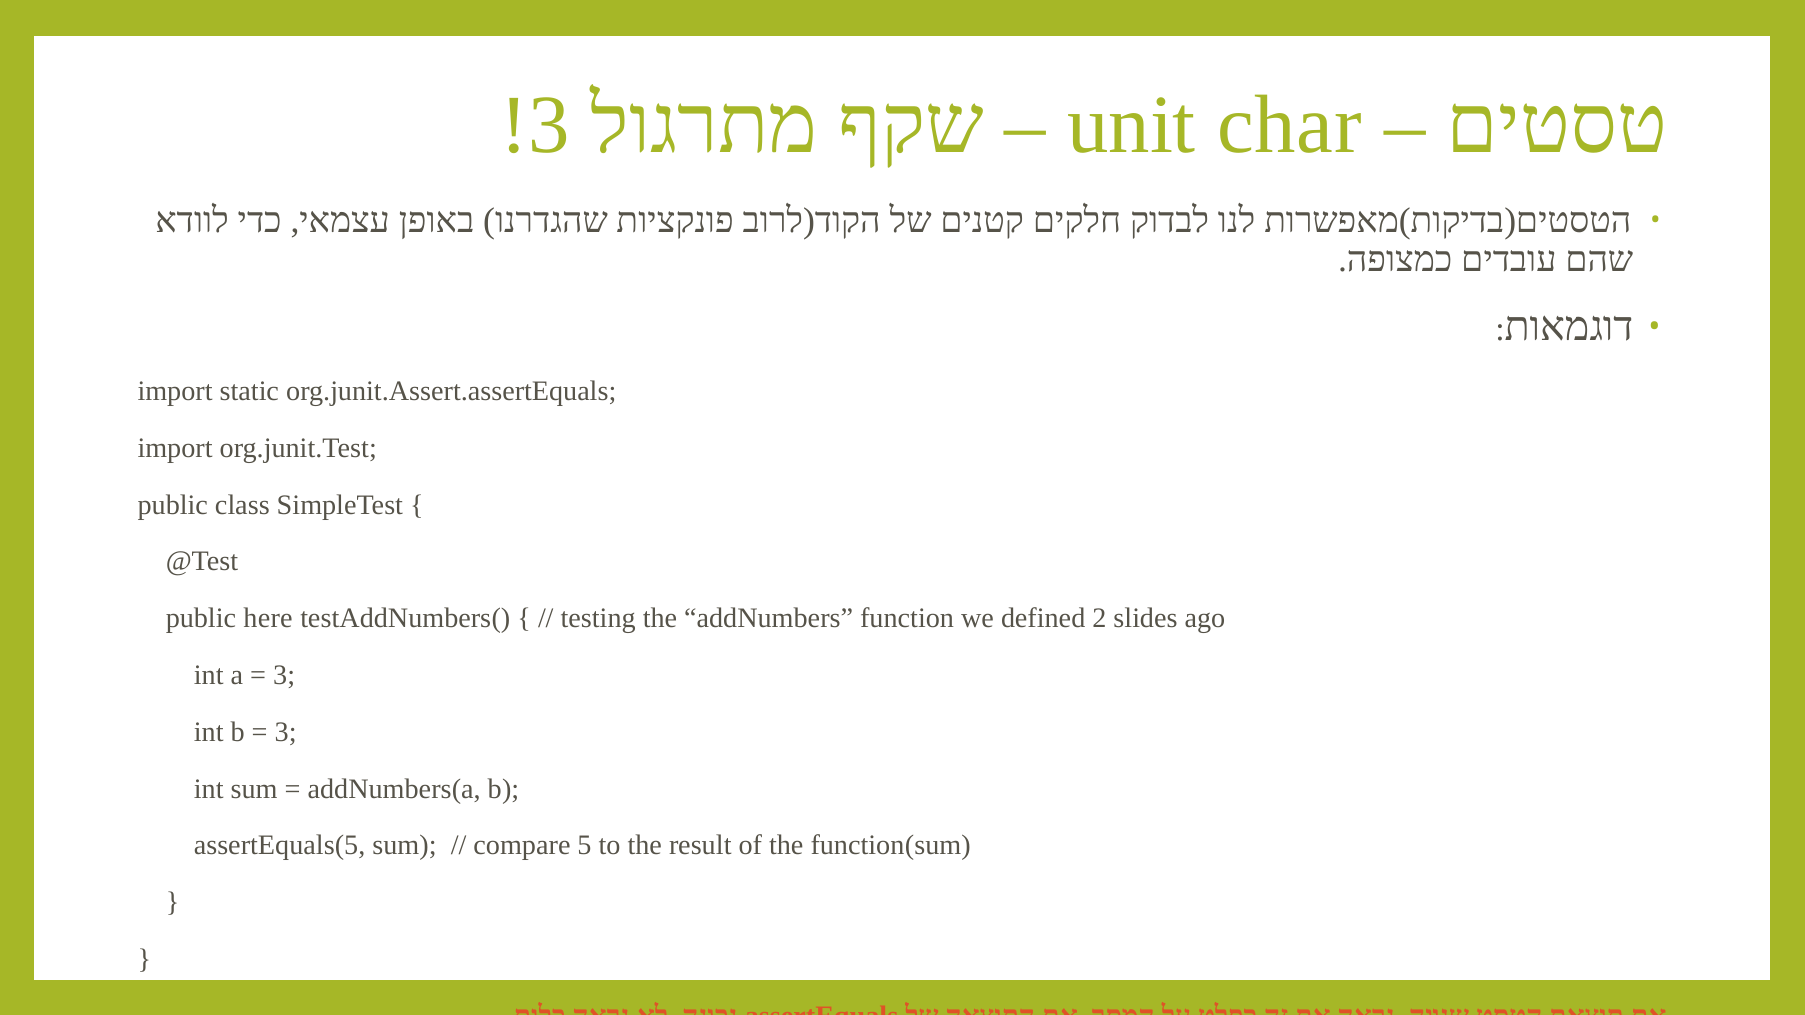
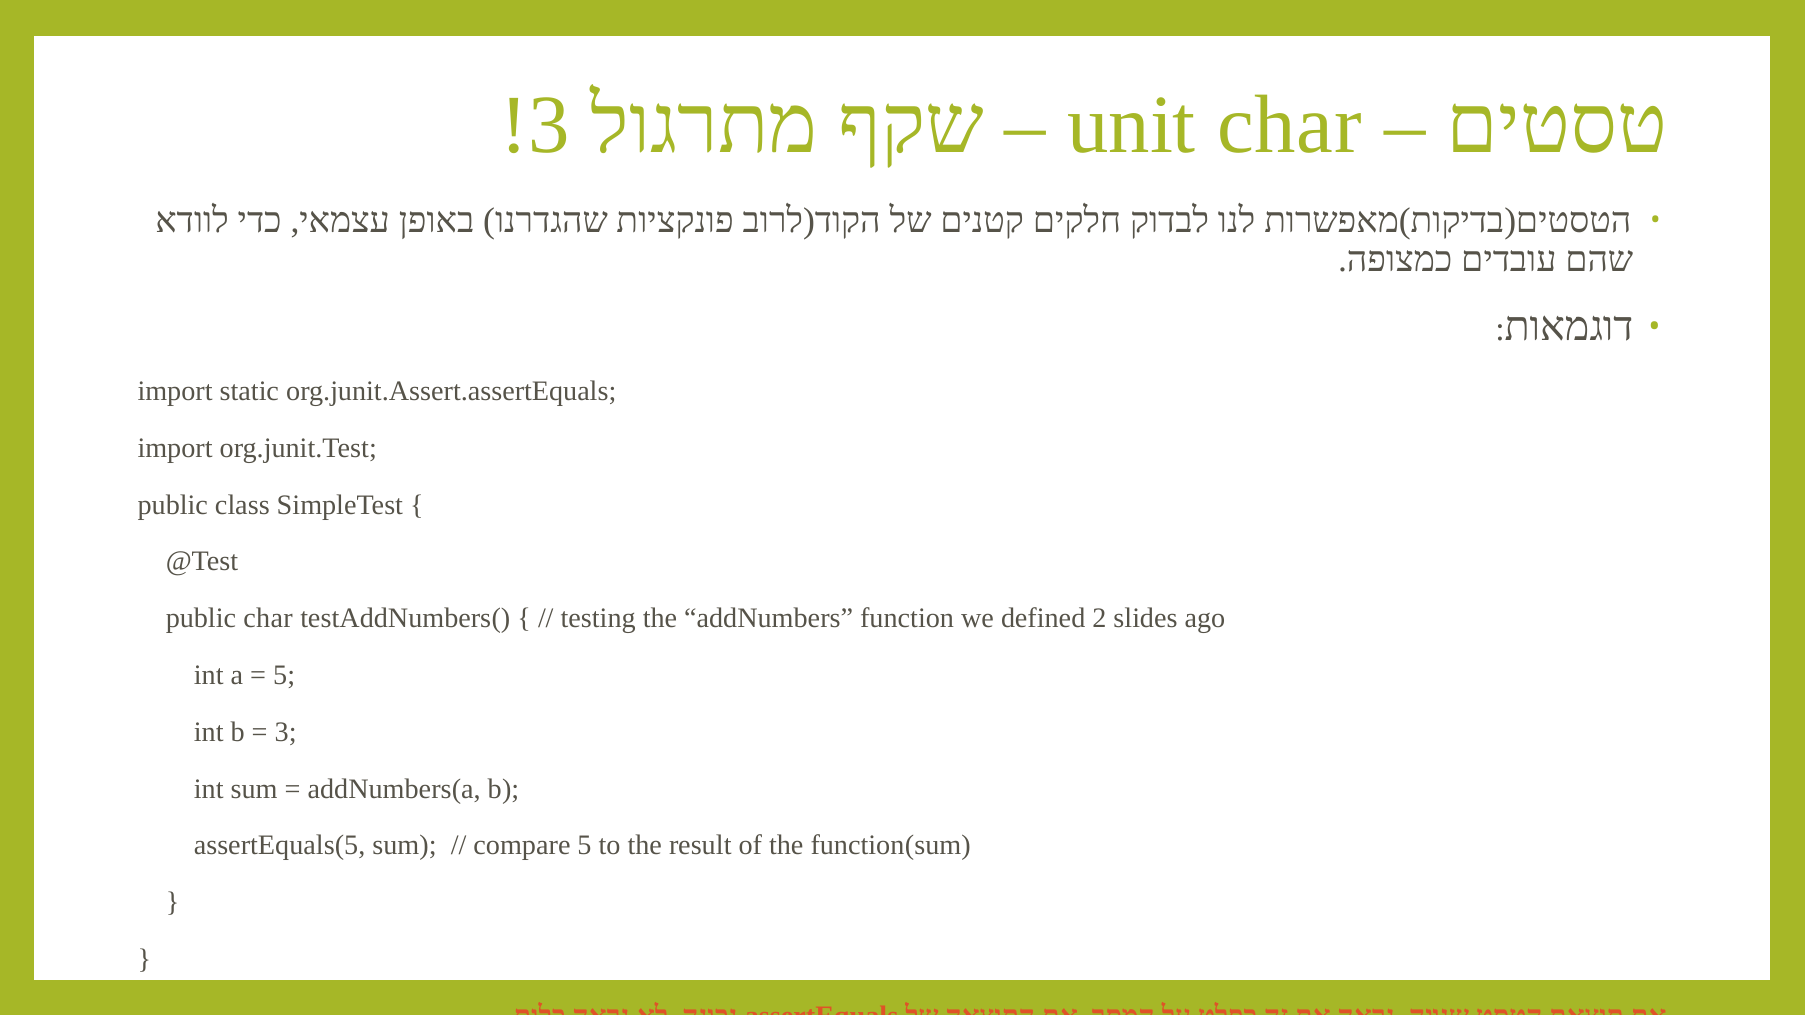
public here: here -> char
3 at (284, 675): 3 -> 5
